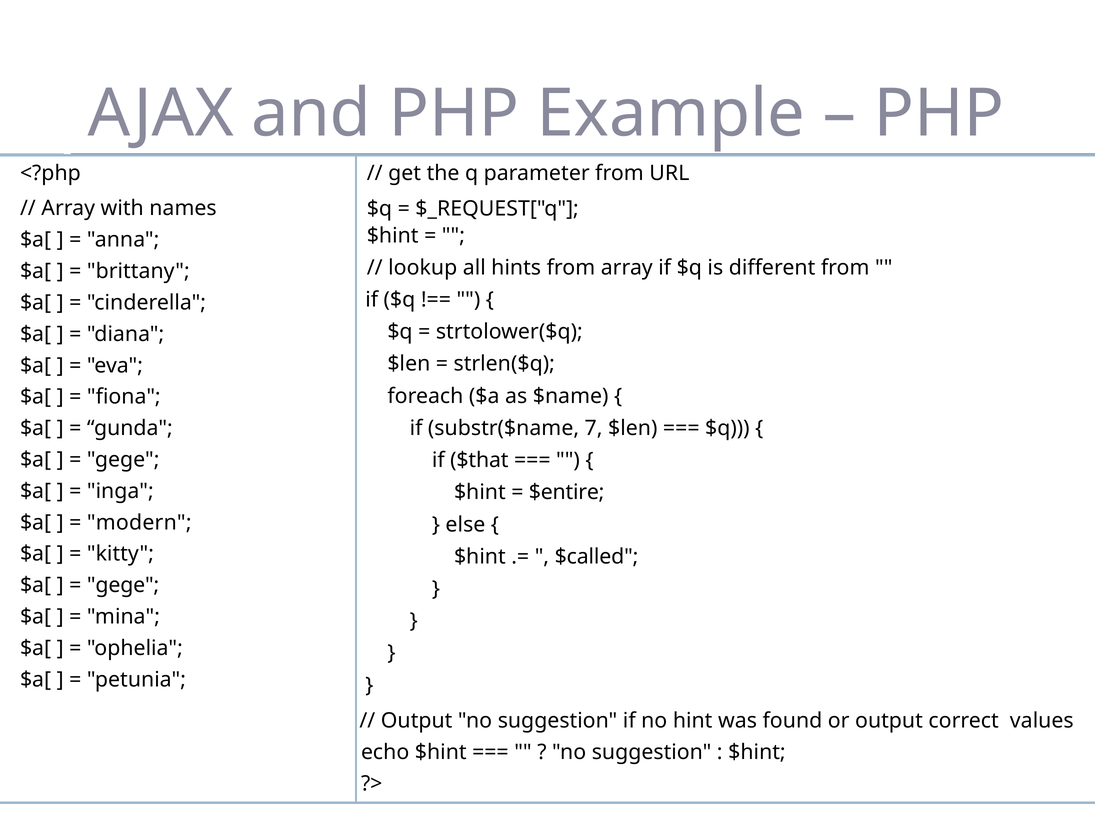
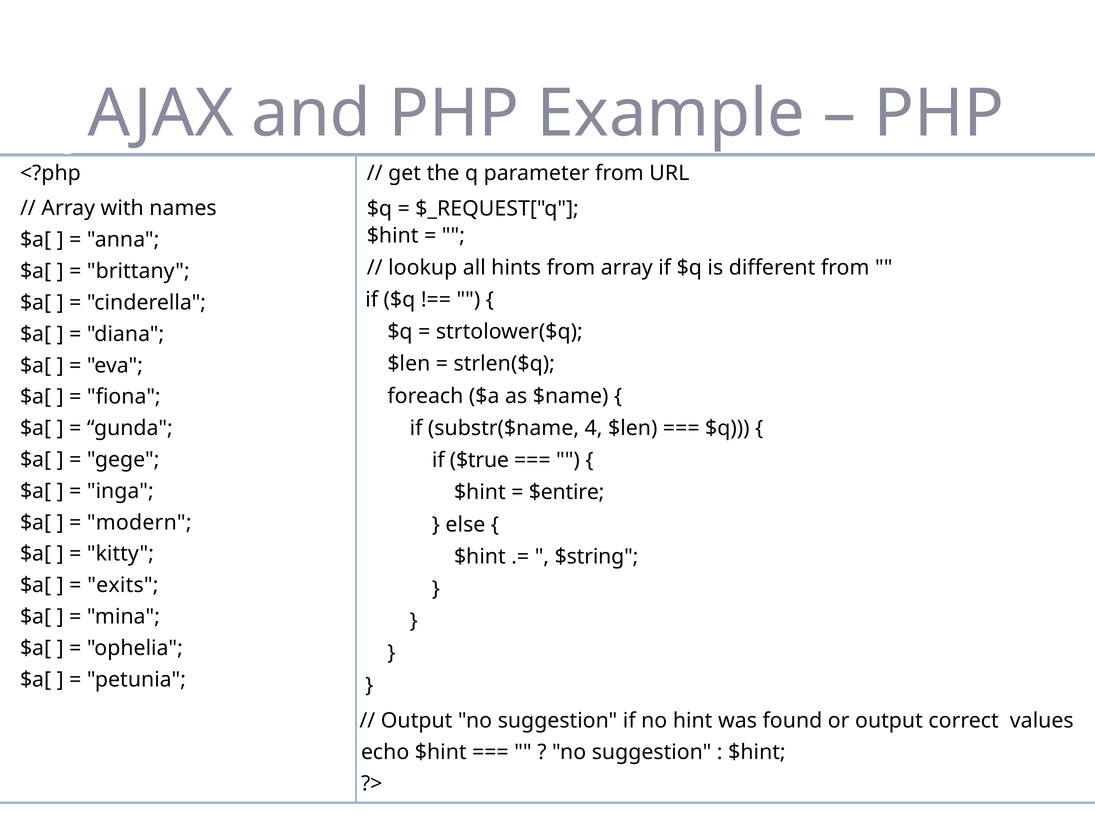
7: 7 -> 4
$that: $that -> $true
$called: $called -> $string
gege at (123, 585): gege -> exits
